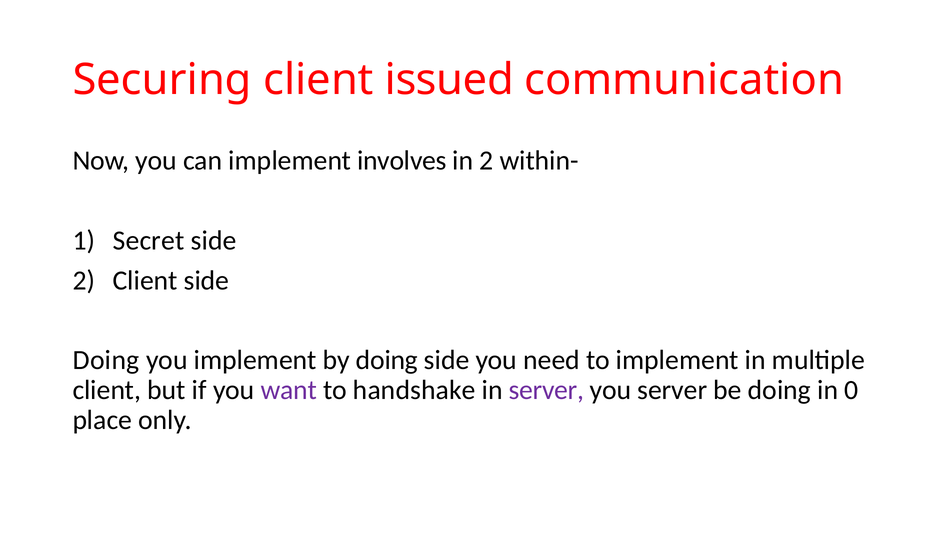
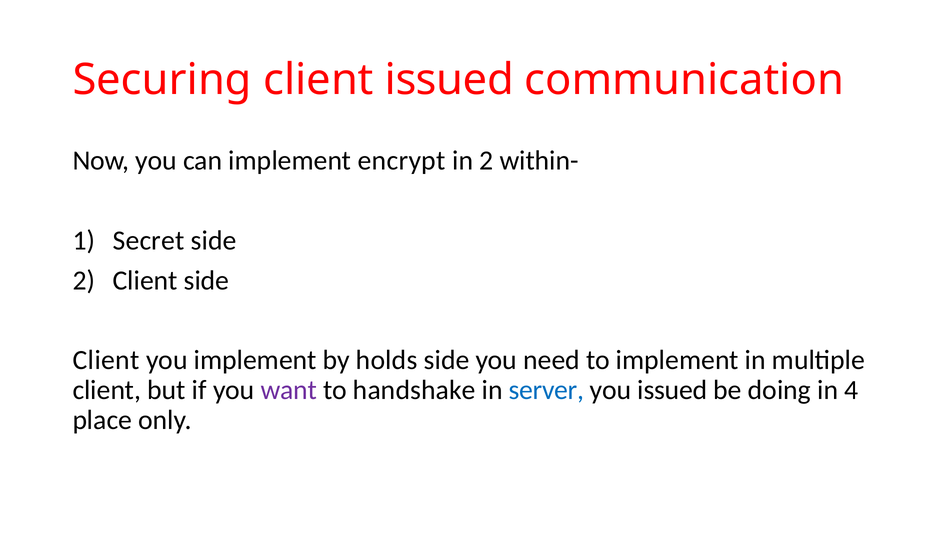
involves: involves -> encrypt
Doing at (106, 360): Doing -> Client
by doing: doing -> holds
server at (546, 390) colour: purple -> blue
you server: server -> issued
0: 0 -> 4
